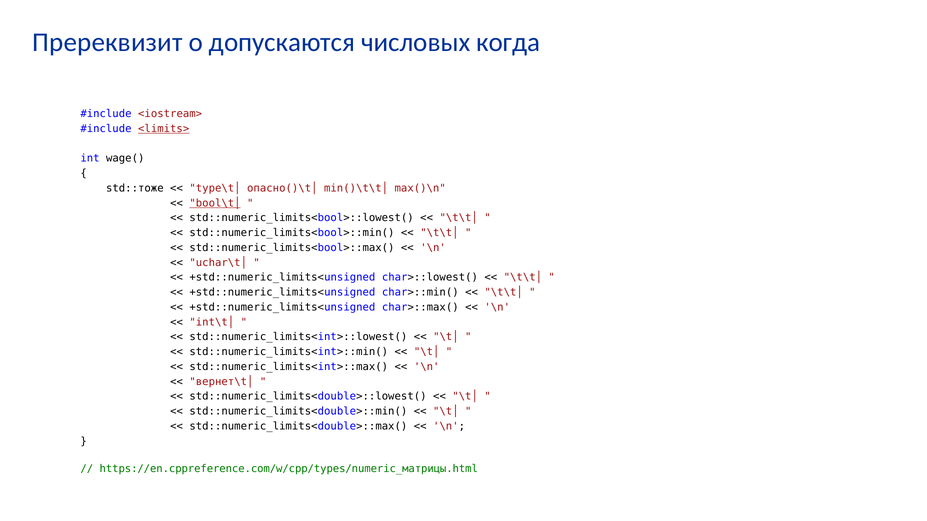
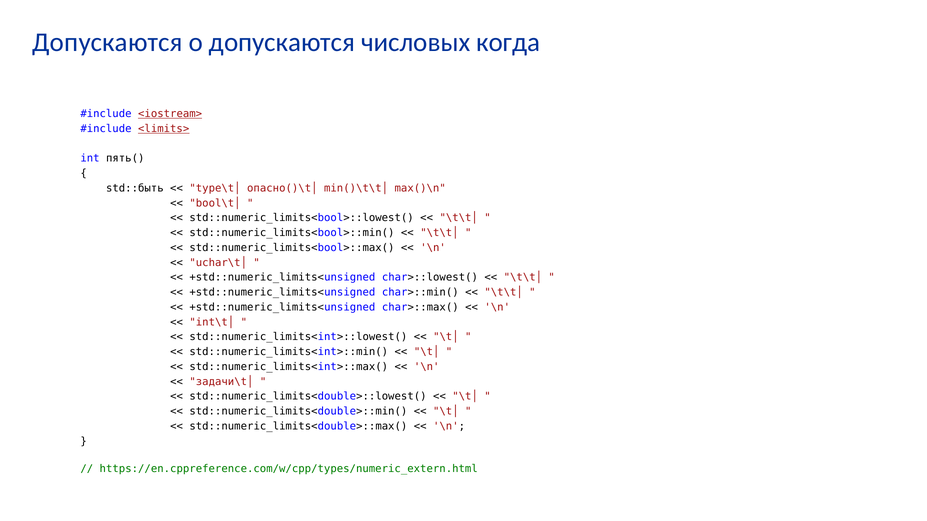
Пререквизит at (107, 42): Пререквизит -> Допускаются
<iostream> underline: none -> present
wage(: wage( -> пять(
std::тоже: std::тоже -> std::быть
bool\t│ underline: present -> none
вернет\t│: вернет\t│ -> задачи\t│
https://en.cppreference.com/w/cpp/types/numeric_матрицы.html: https://en.cppreference.com/w/cpp/types/numeric_матрицы.html -> https://en.cppreference.com/w/cpp/types/numeric_extern.html
